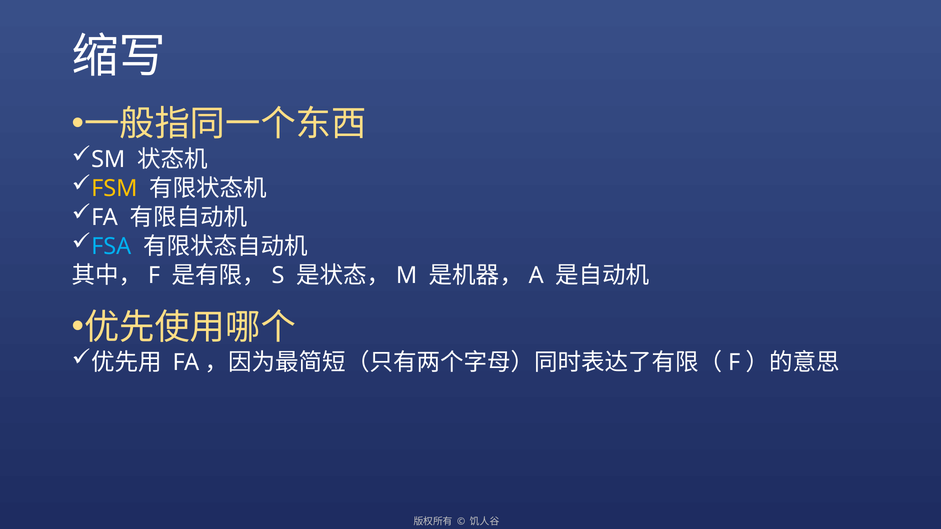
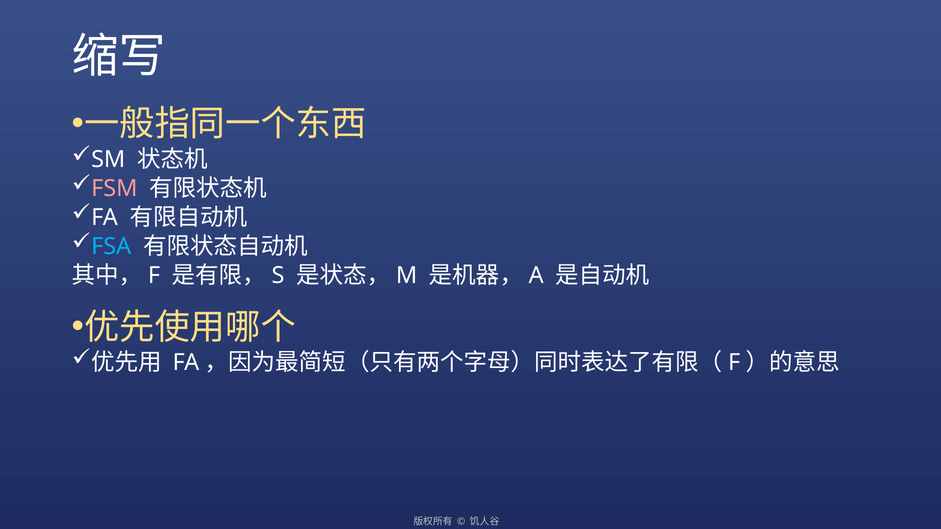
FSM colour: yellow -> pink
